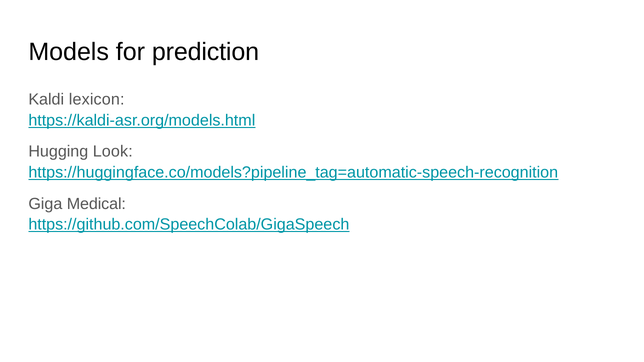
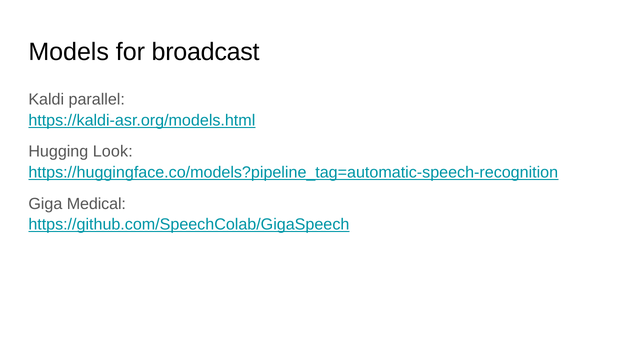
prediction: prediction -> broadcast
lexicon: lexicon -> parallel
